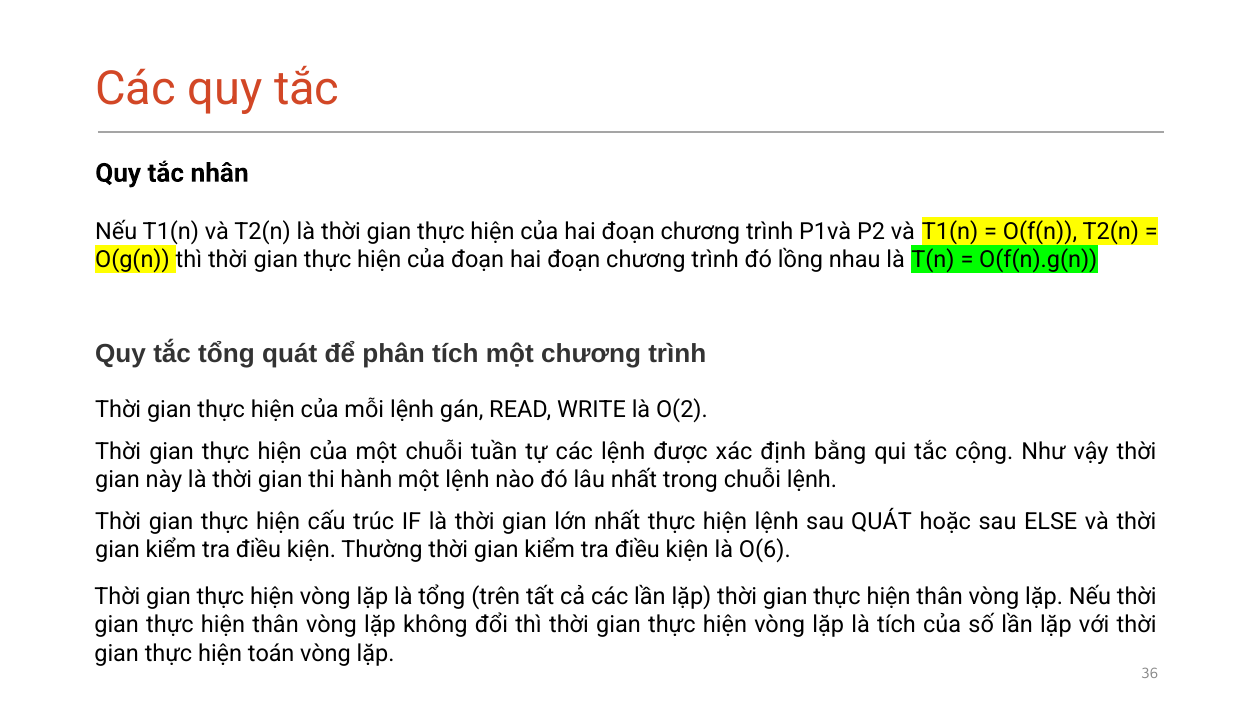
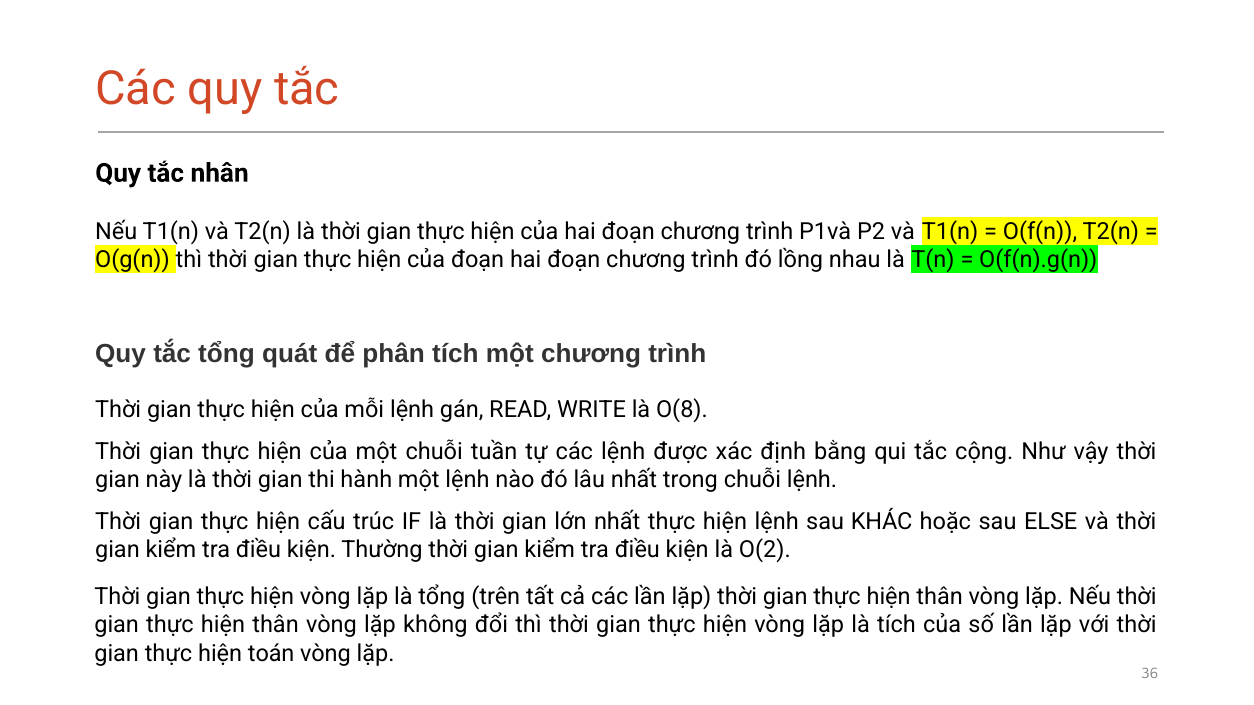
O(2: O(2 -> O(8
sau QUÁT: QUÁT -> KHÁC
O(6: O(6 -> O(2
